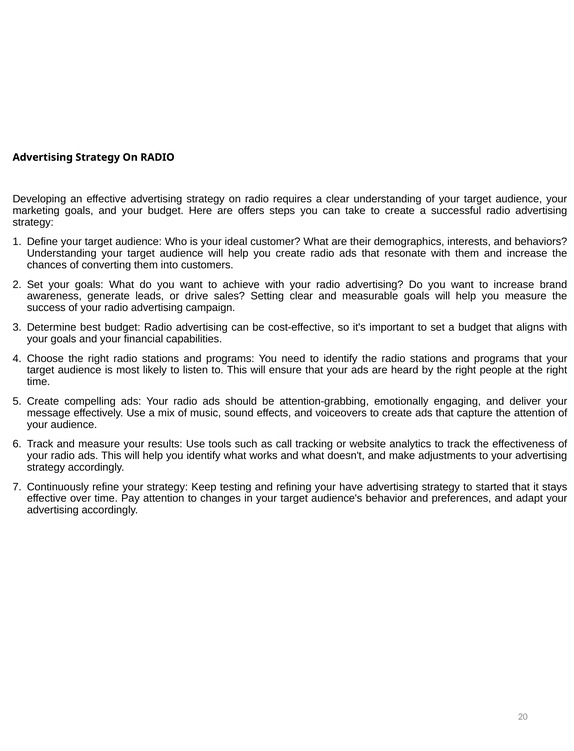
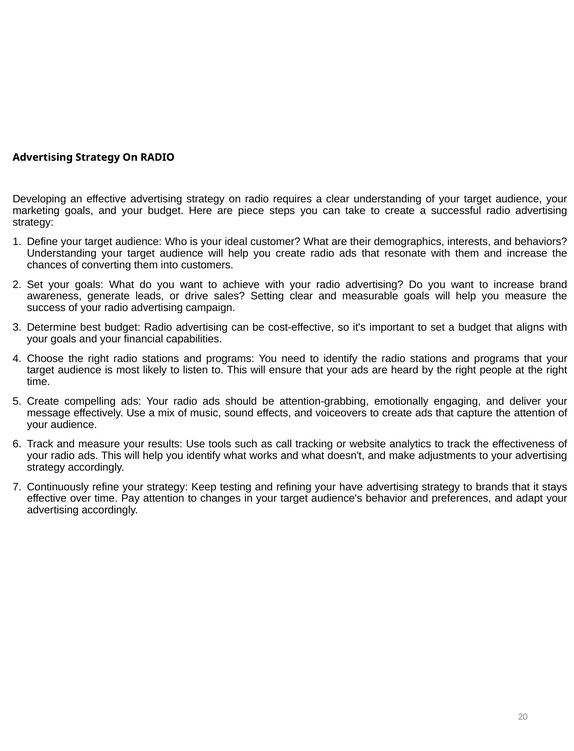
offers: offers -> piece
started: started -> brands
